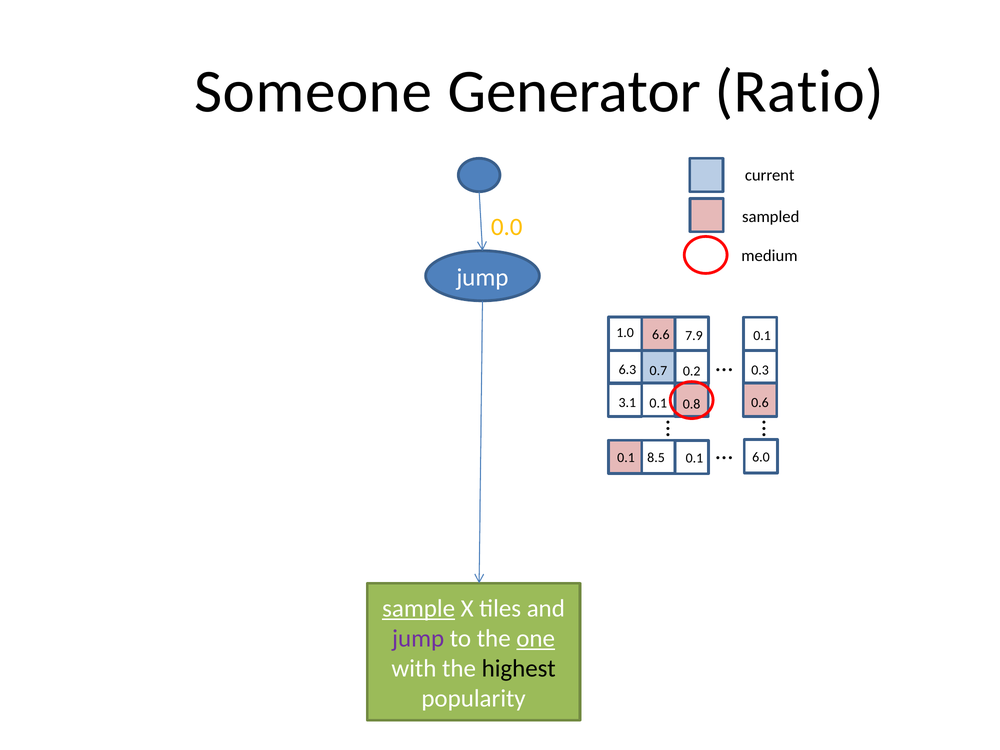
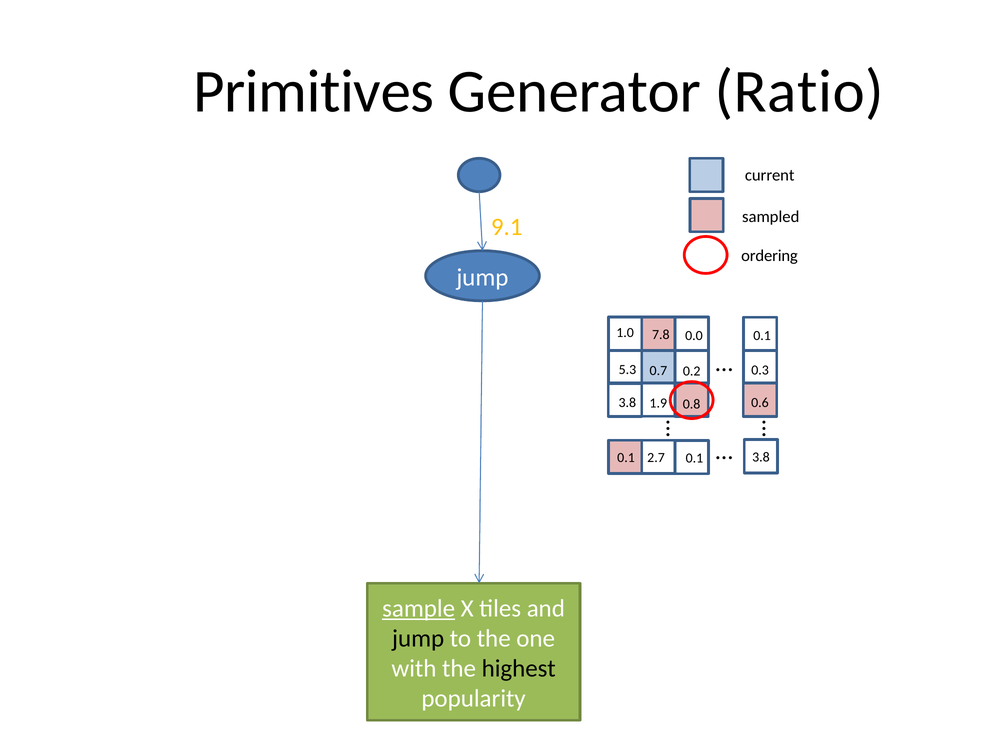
Someone: Someone -> Primitives
0.0: 0.0 -> 9.1
medium: medium -> ordering
6.6: 6.6 -> 7.8
7.9: 7.9 -> 0.0
6.3: 6.3 -> 5.3
3.1 at (627, 402): 3.1 -> 3.8
0.1 at (658, 403): 0.1 -> 1.9
8.5: 8.5 -> 2.7
0.1 6.0: 6.0 -> 3.8
jump at (418, 639) colour: purple -> black
one underline: present -> none
